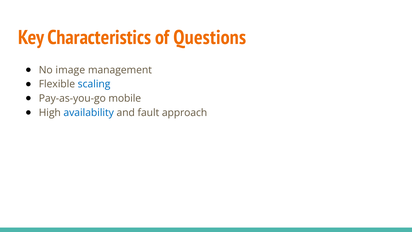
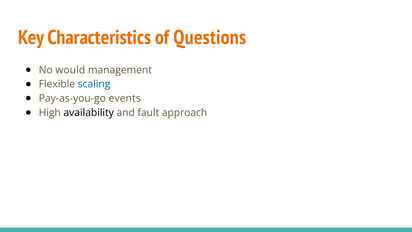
image: image -> would
mobile: mobile -> events
availability colour: blue -> black
